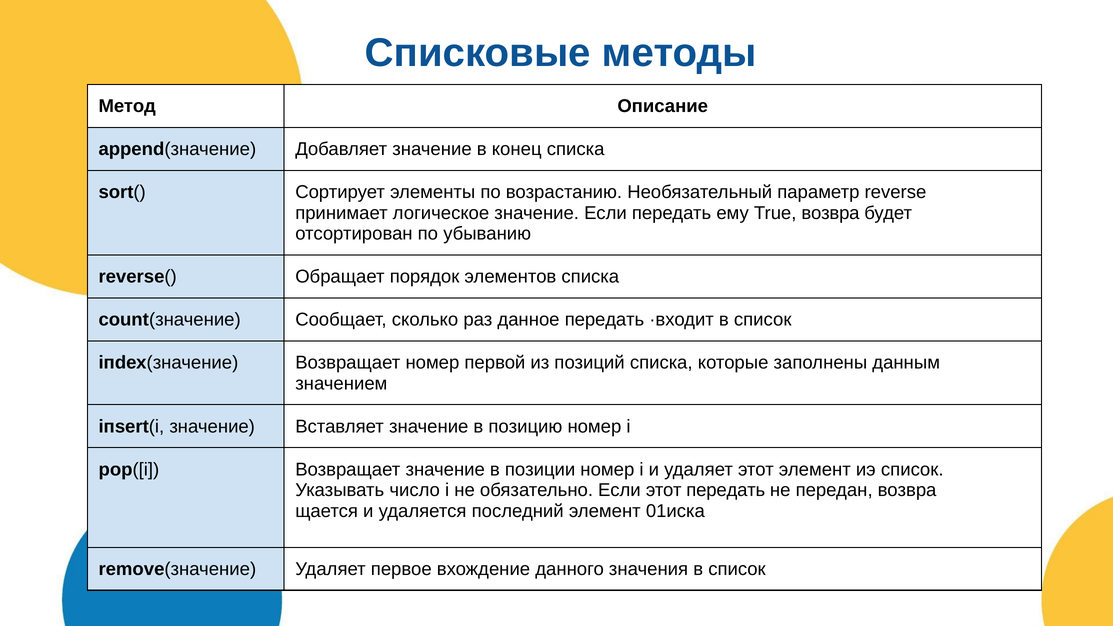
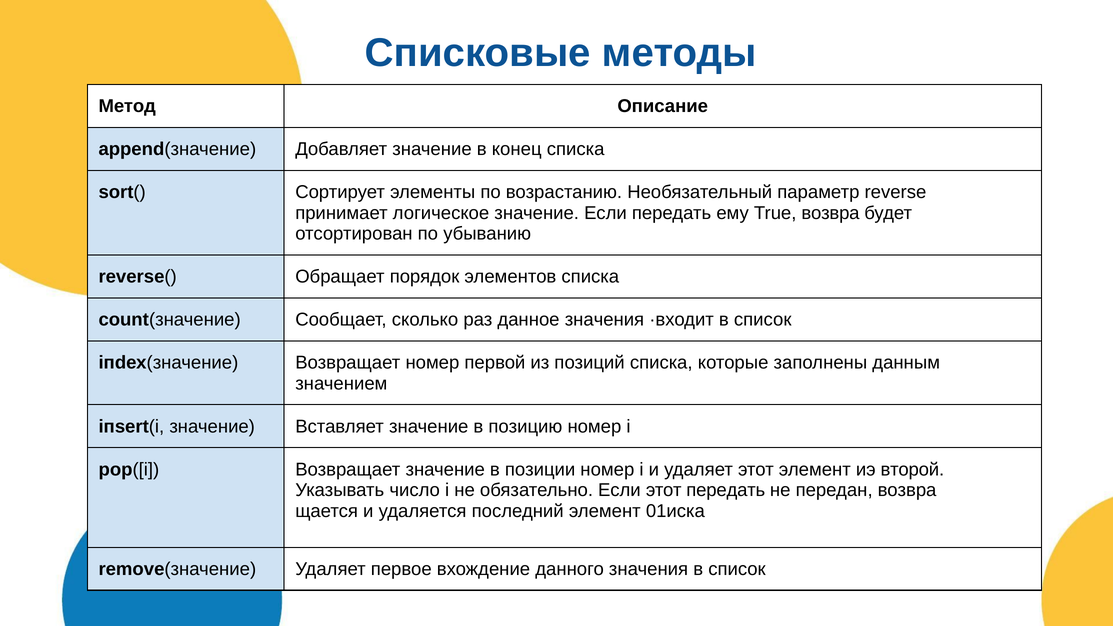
данное передать: передать -> значения
иэ список: список -> второй
